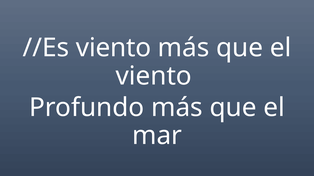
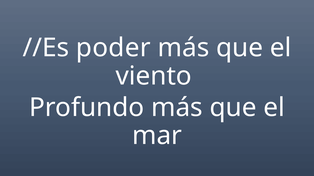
//Es viento: viento -> poder
